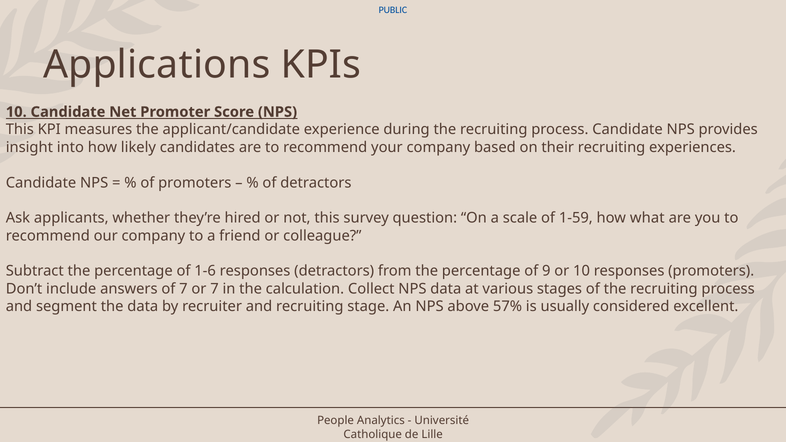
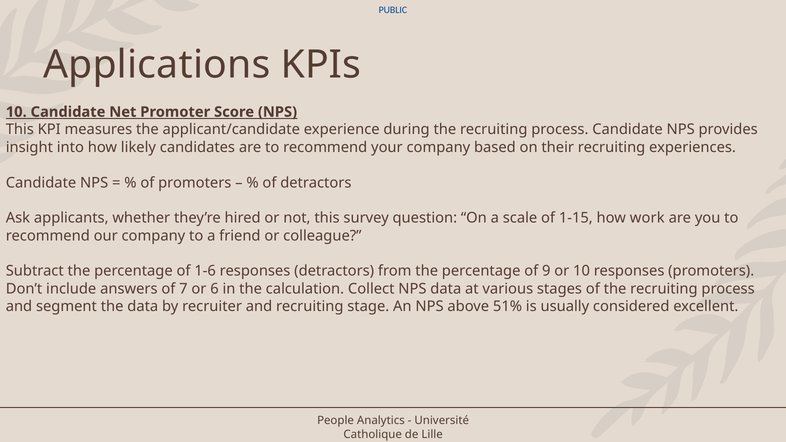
1-59: 1-59 -> 1-15
what: what -> work
or 7: 7 -> 6
57%: 57% -> 51%
